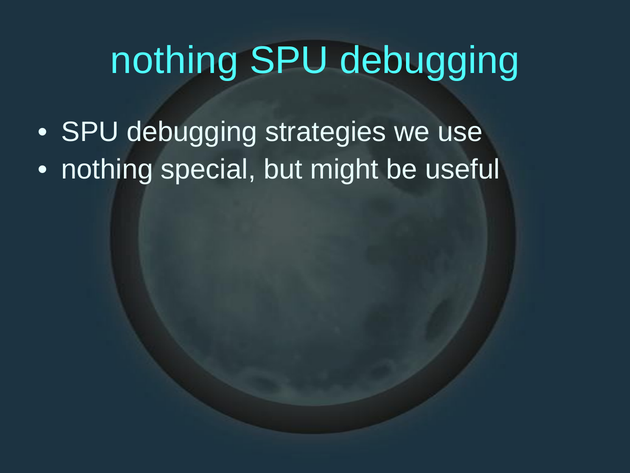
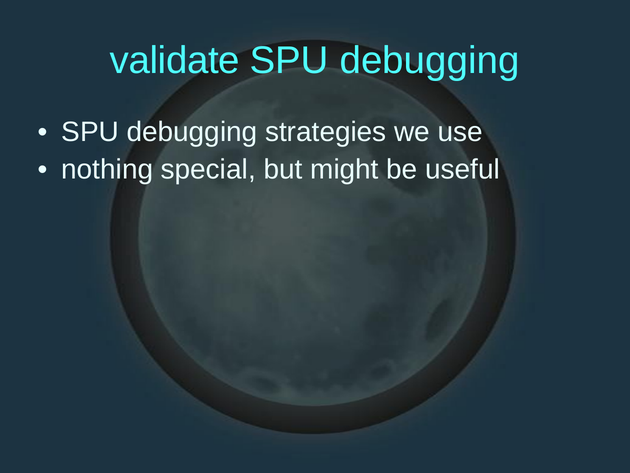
nothing at (175, 60): nothing -> validate
